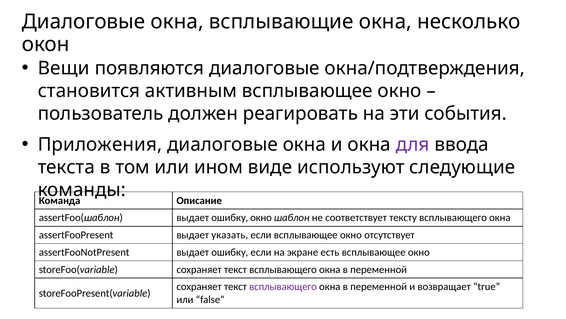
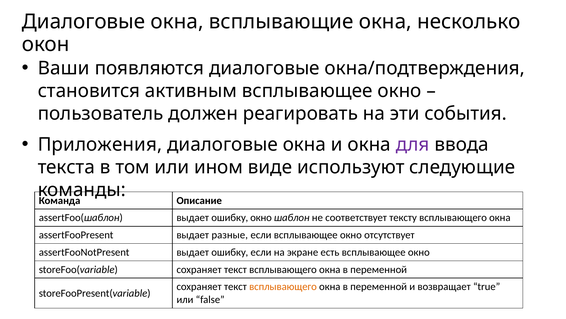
Вещи: Вещи -> Ваши
указать: указать -> разные
всплывающего at (283, 286) colour: purple -> orange
